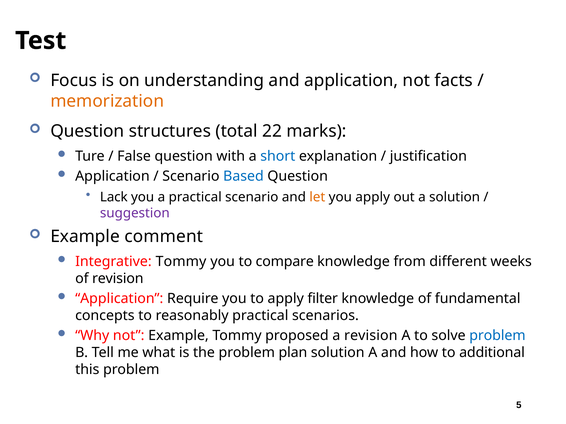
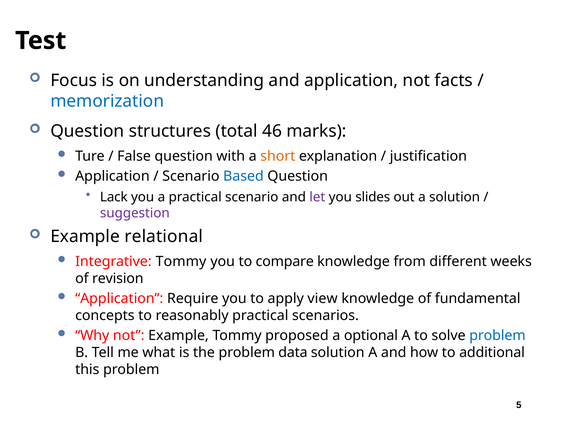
memorization colour: orange -> blue
22: 22 -> 46
short colour: blue -> orange
let colour: orange -> purple
you apply: apply -> slides
comment: comment -> relational
filter: filter -> view
a revision: revision -> optional
plan: plan -> data
